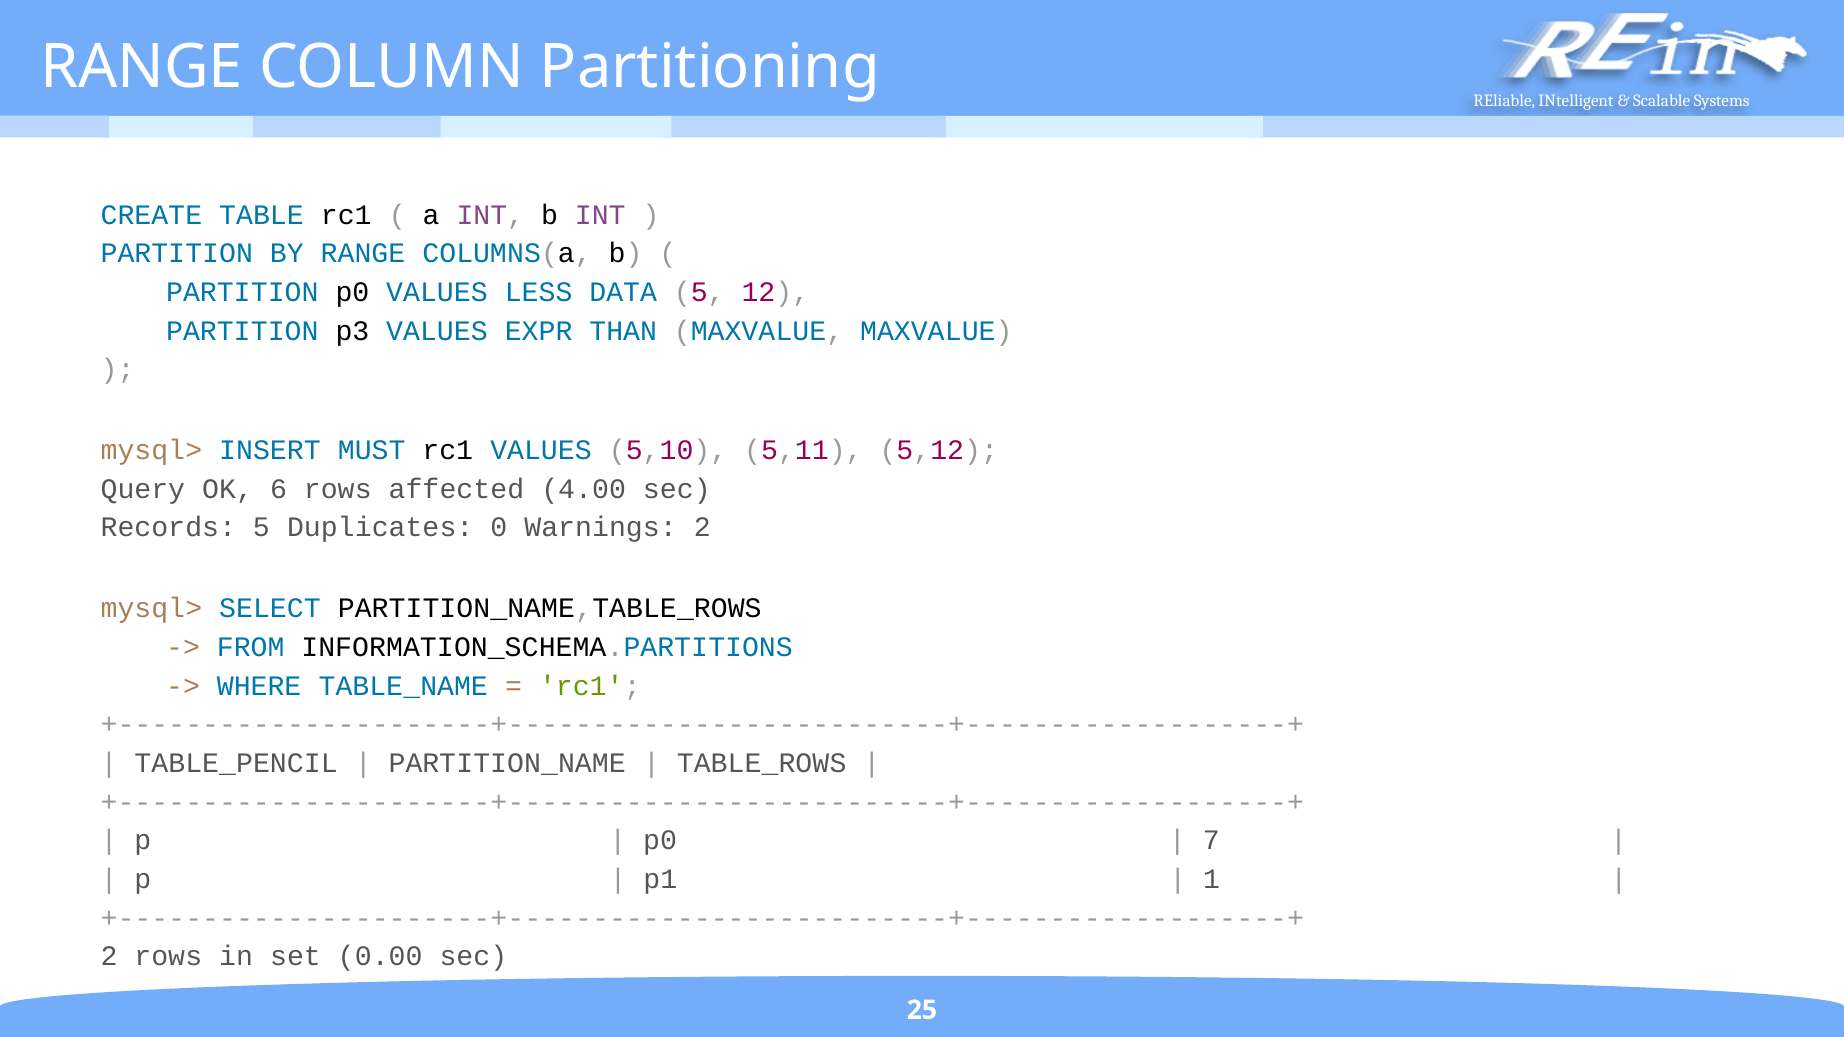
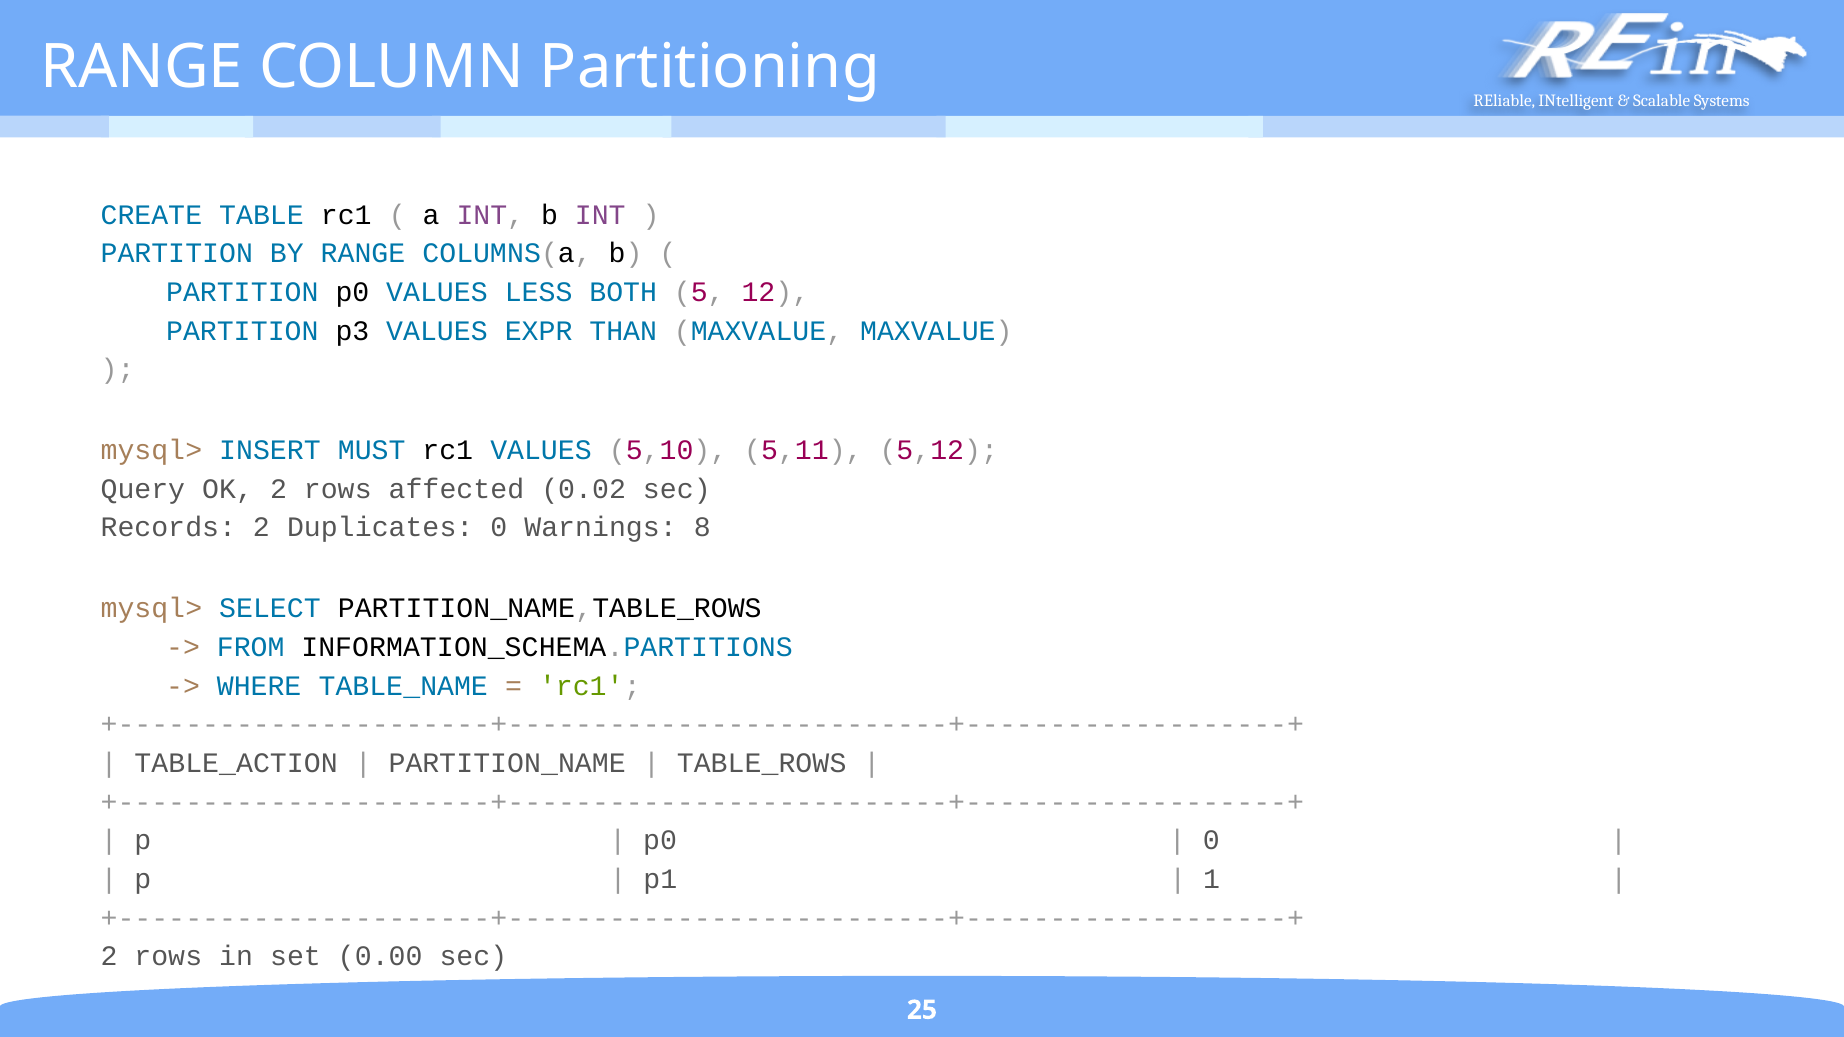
DATA: DATA -> BOTH
OK 6: 6 -> 2
4.00: 4.00 -> 0.02
Records 5: 5 -> 2
Warnings 2: 2 -> 8
TABLE_PENCIL: TABLE_PENCIL -> TABLE_ACTION
7 at (1211, 841): 7 -> 0
